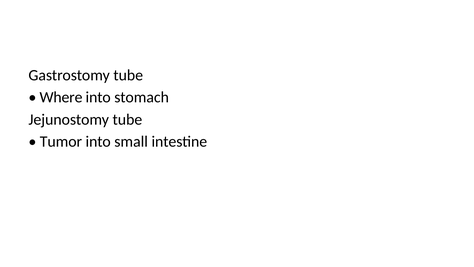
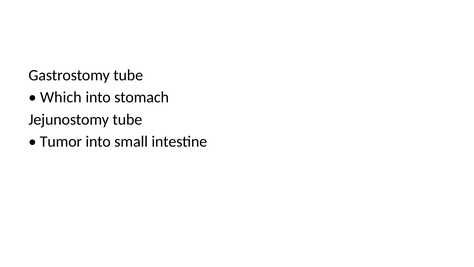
Where: Where -> Which
